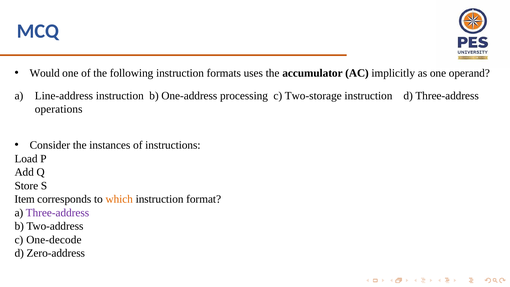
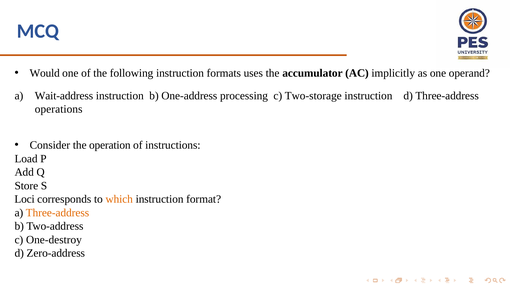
Line-address: Line-address -> Wait-address
instances: instances -> operation
Item: Item -> Loci
Three-address at (57, 213) colour: purple -> orange
One-decode: One-decode -> One-destroy
